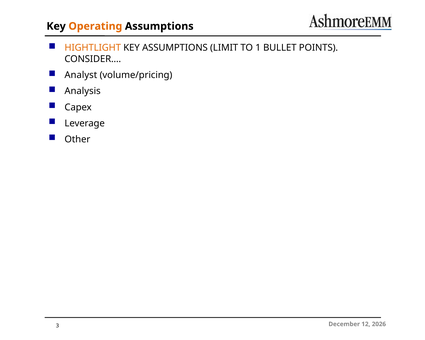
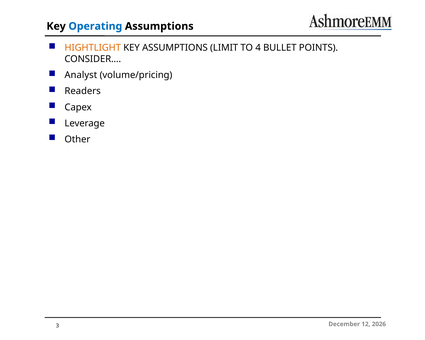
Operating colour: orange -> blue
1: 1 -> 4
Analysis: Analysis -> Readers
